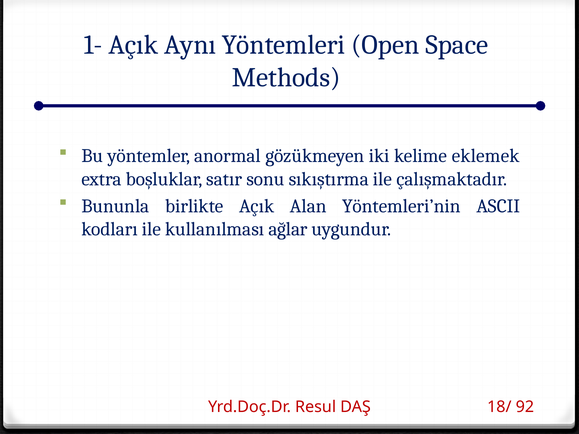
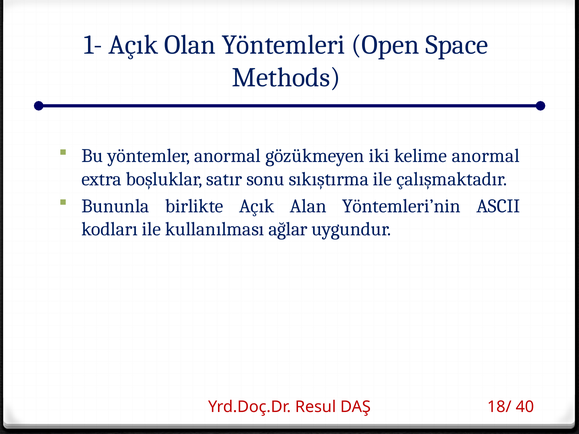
Aynı: Aynı -> Olan
kelime eklemek: eklemek -> anormal
92: 92 -> 40
